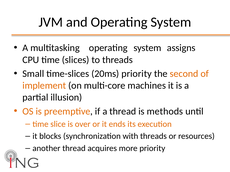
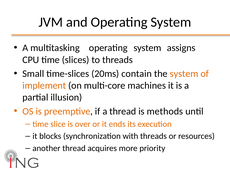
20ms priority: priority -> contain
the second: second -> system
